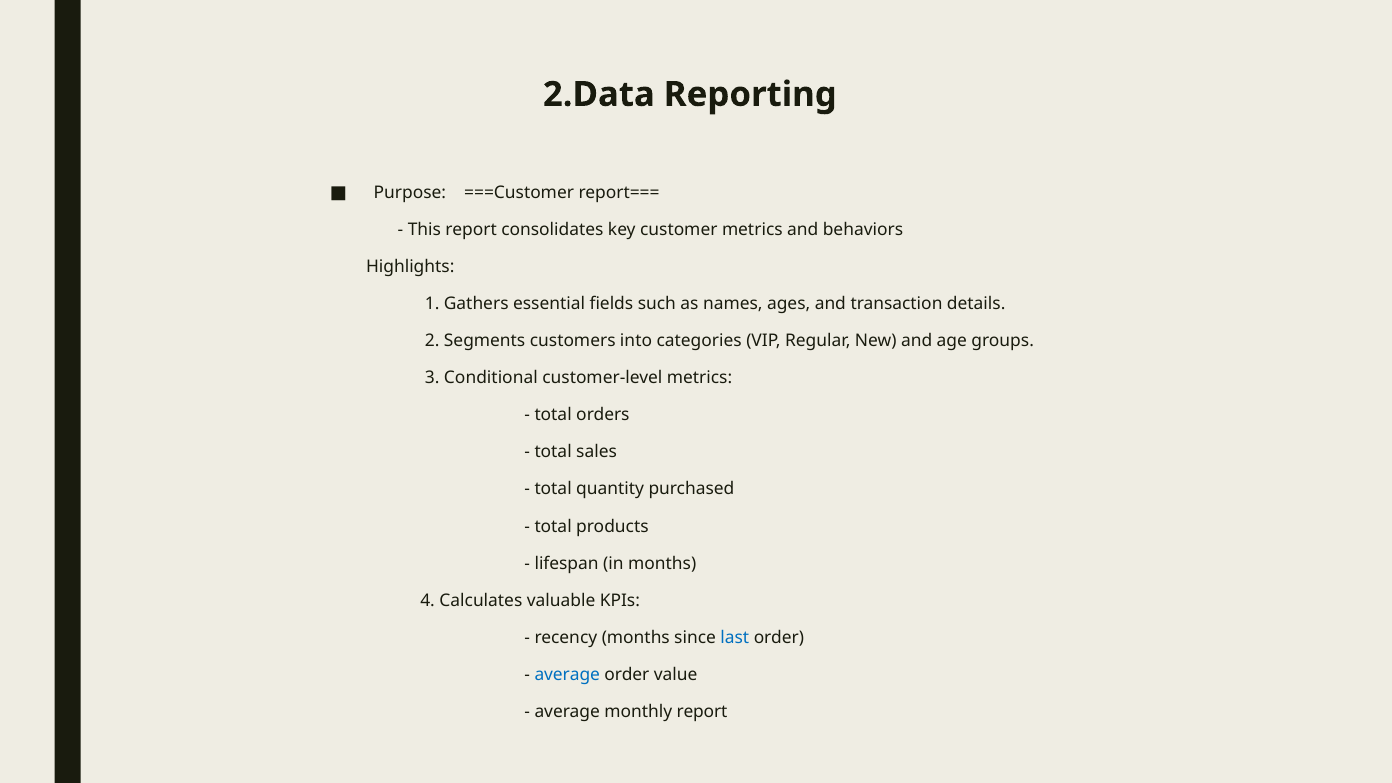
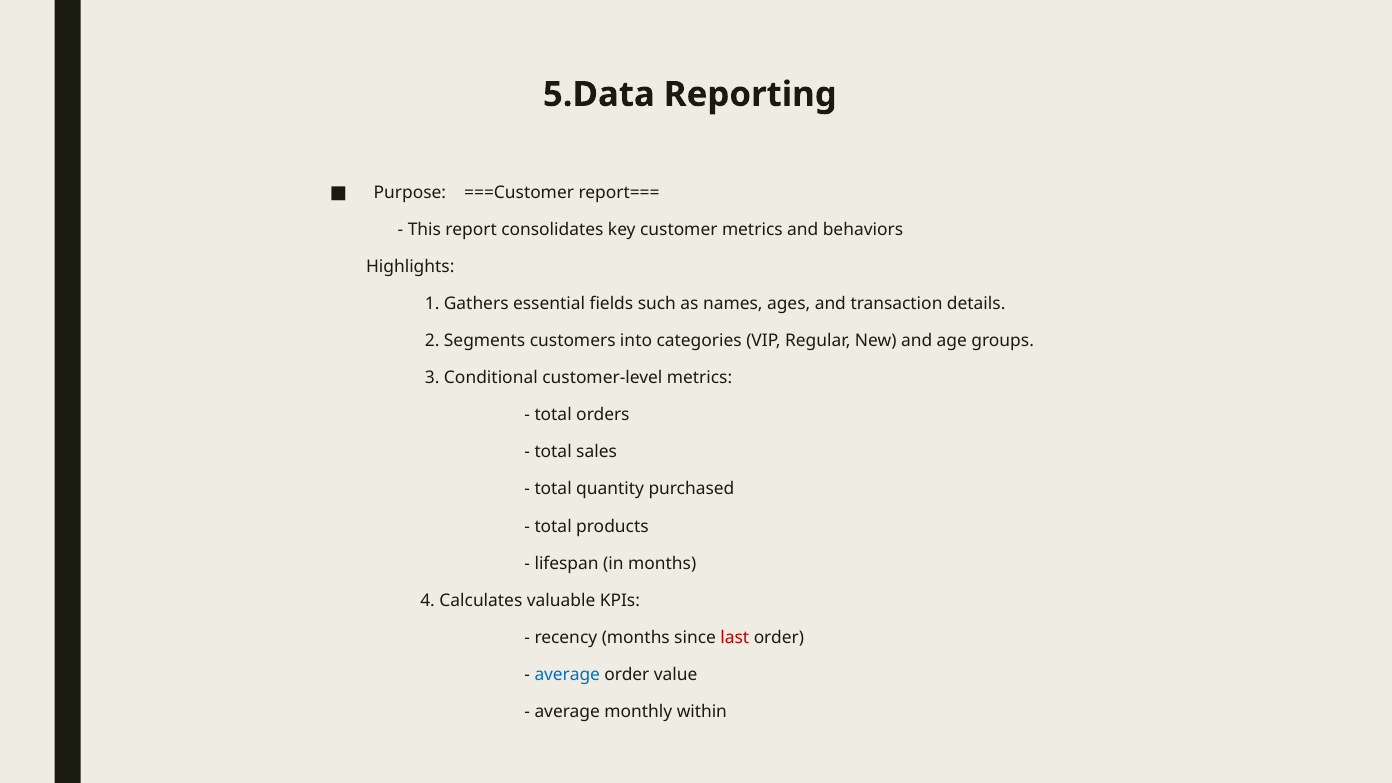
2.Data: 2.Data -> 5.Data
last colour: blue -> red
monthly report: report -> within
